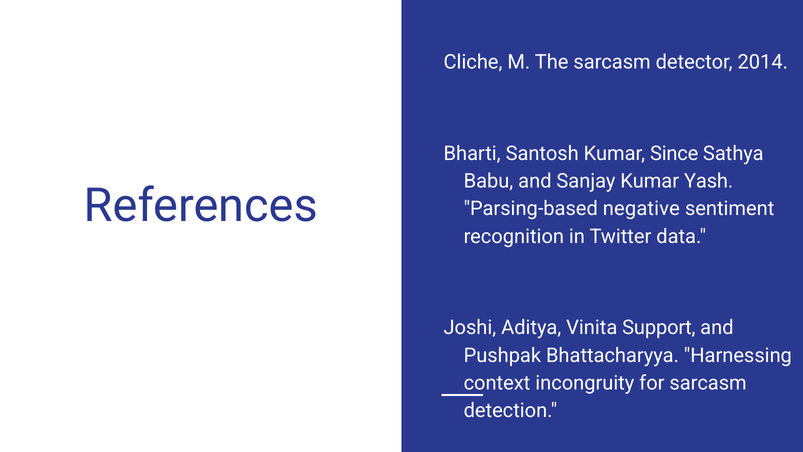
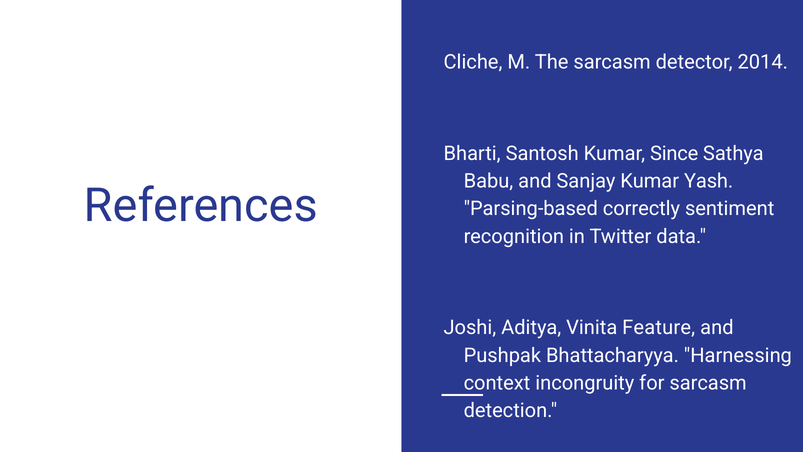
negative: negative -> correctly
Support: Support -> Feature
